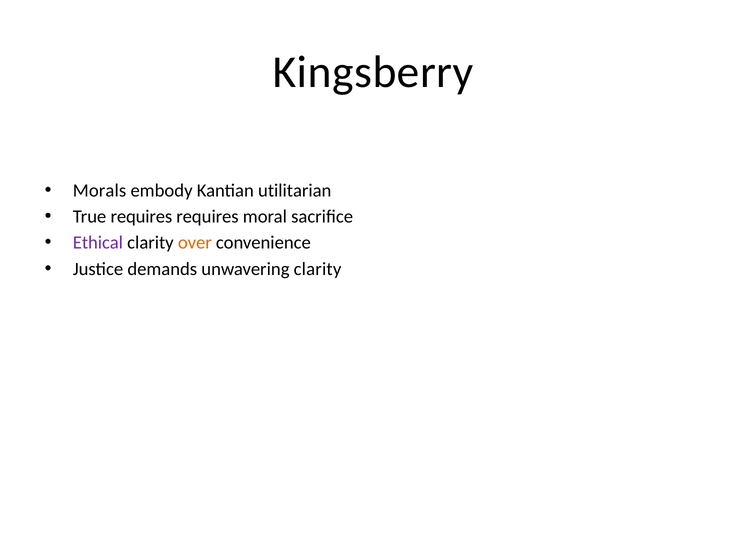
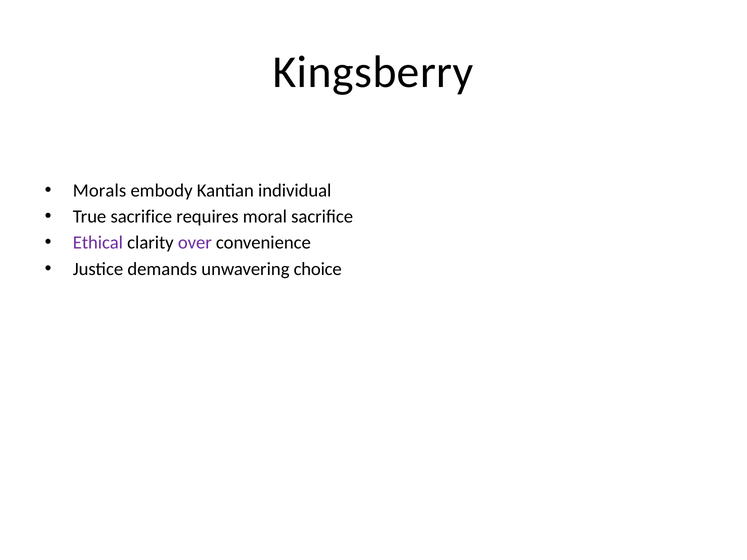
utilitarian: utilitarian -> individual
True requires: requires -> sacrifice
over colour: orange -> purple
unwavering clarity: clarity -> choice
